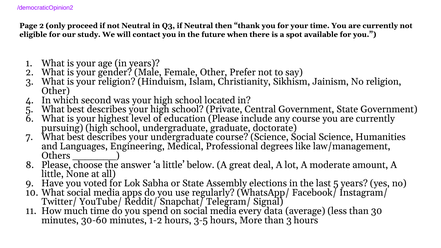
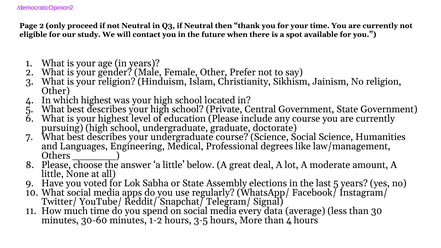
which second: second -> highest
than 3: 3 -> 4
